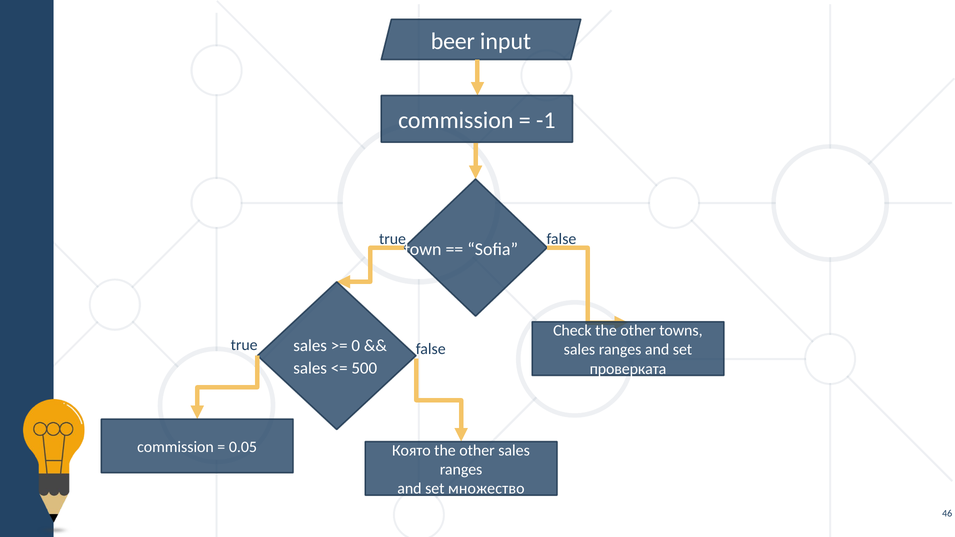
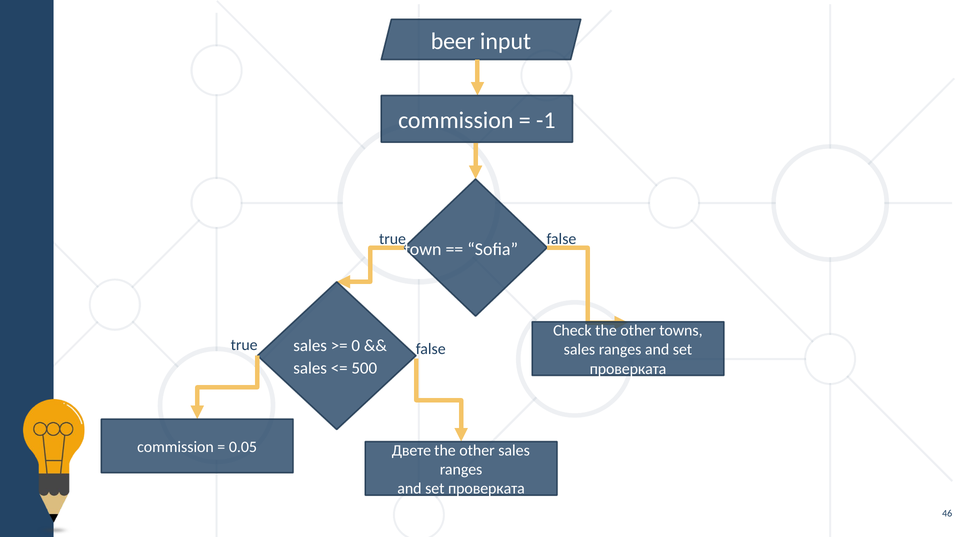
Която: Която -> Двете
множество at (486, 489): множество -> проверката
